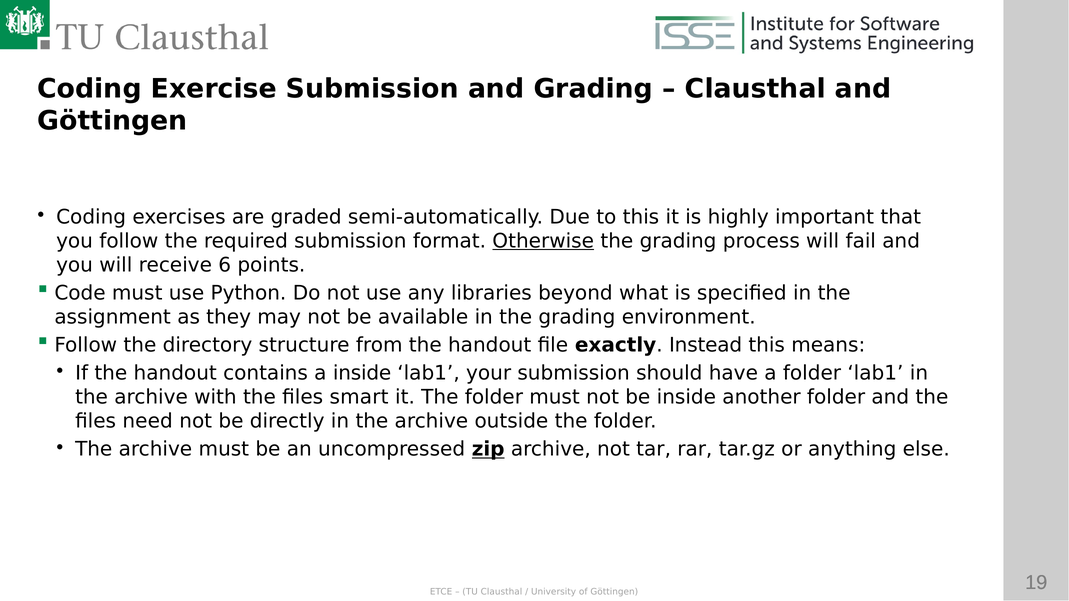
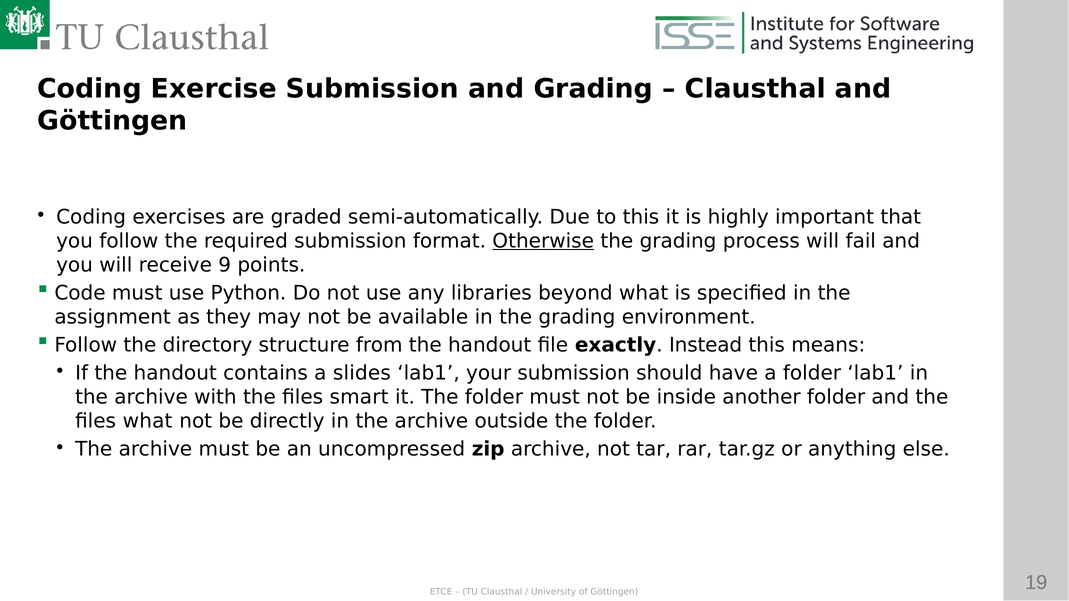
6: 6 -> 9
a inside: inside -> slides
files need: need -> what
zip underline: present -> none
